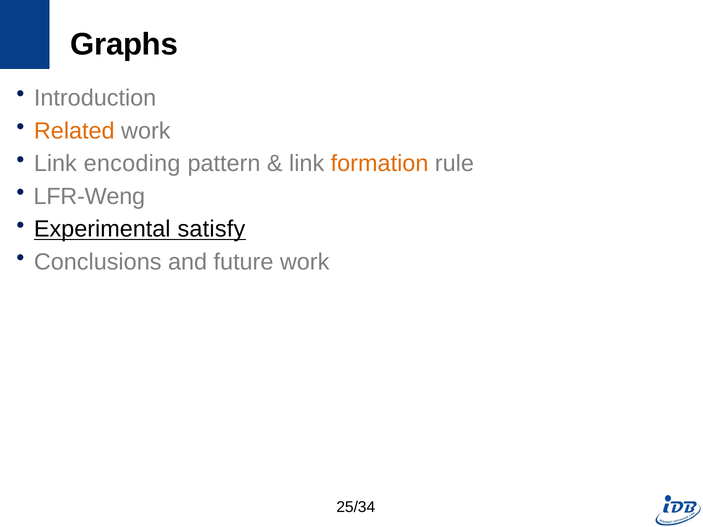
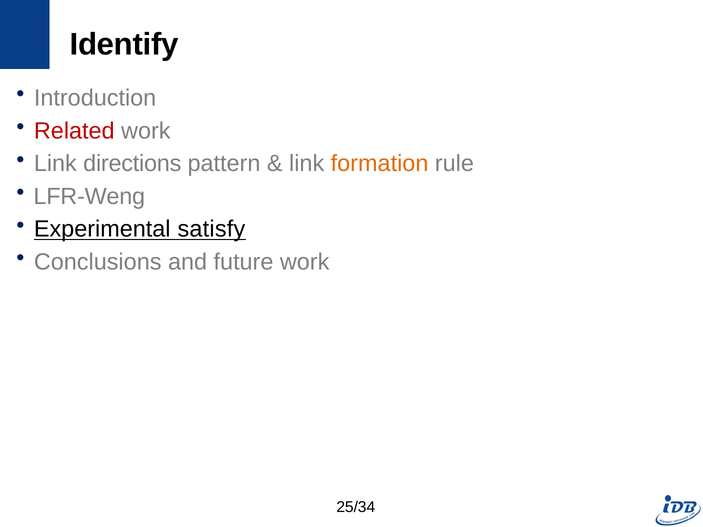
Graphs: Graphs -> Identify
Related colour: orange -> red
encoding: encoding -> directions
